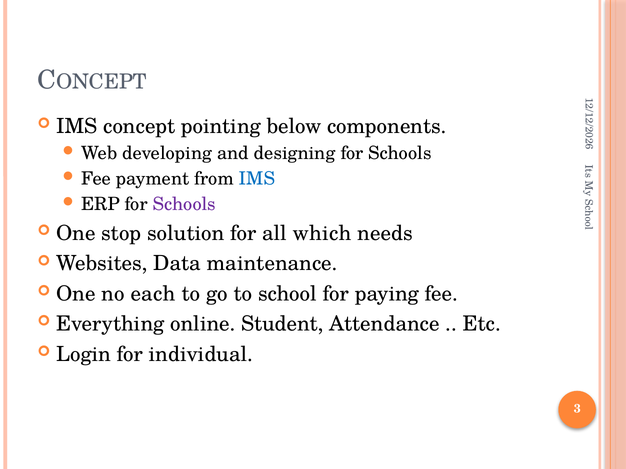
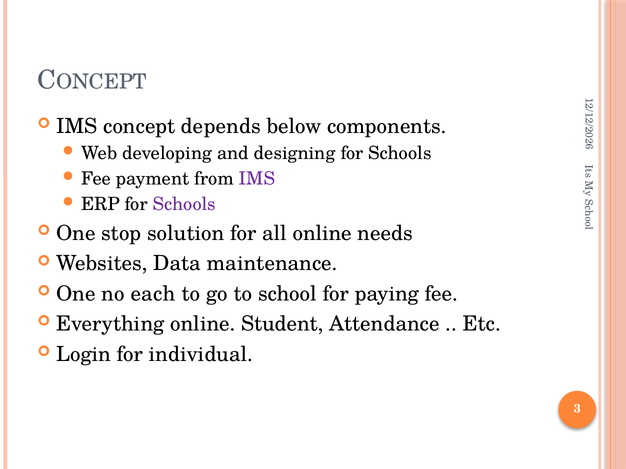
pointing: pointing -> depends
IMS at (257, 179) colour: blue -> purple
all which: which -> online
